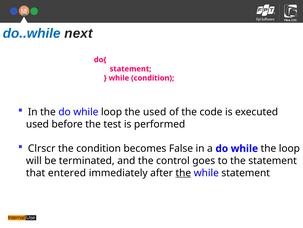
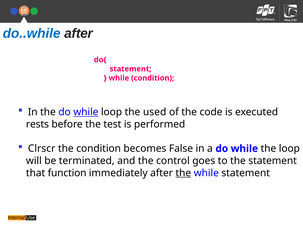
do..while next: next -> after
while at (86, 112) underline: none -> present
used at (37, 124): used -> rests
entered: entered -> function
